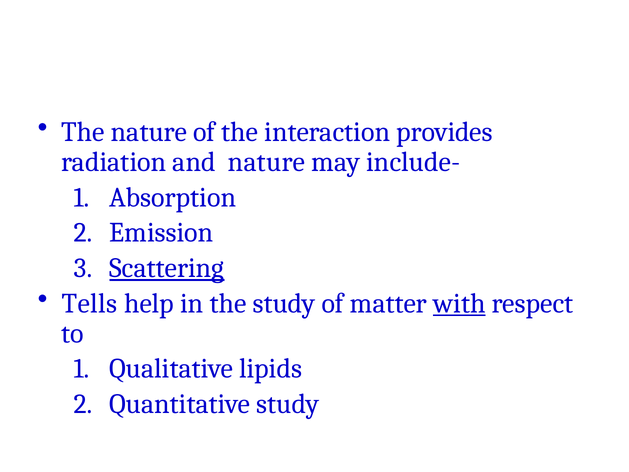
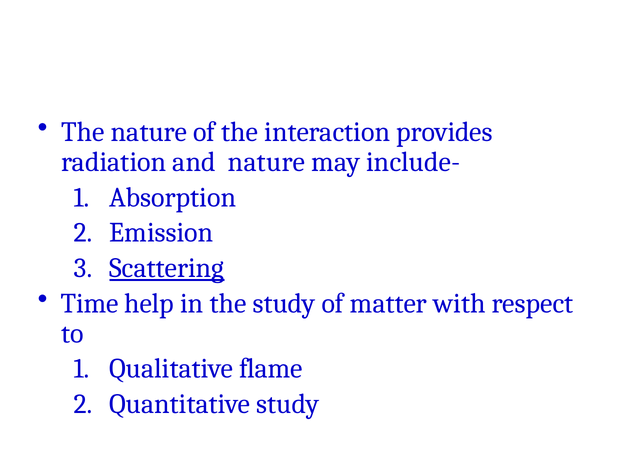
Tells: Tells -> Time
with underline: present -> none
lipids: lipids -> flame
